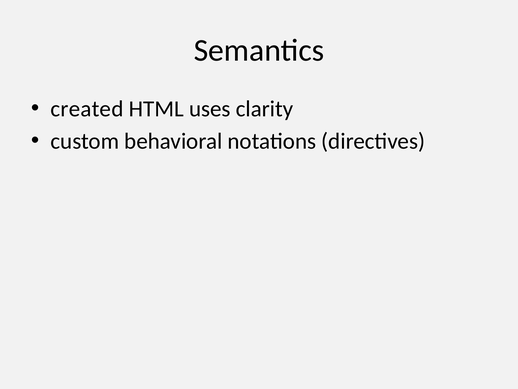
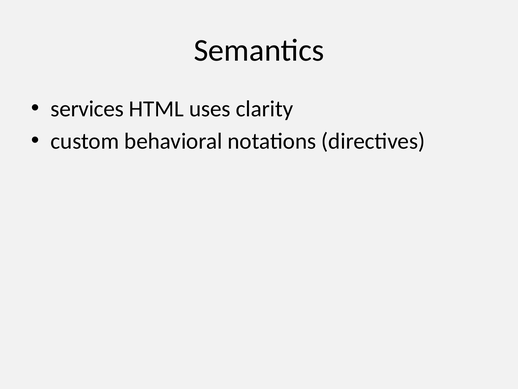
created: created -> services
